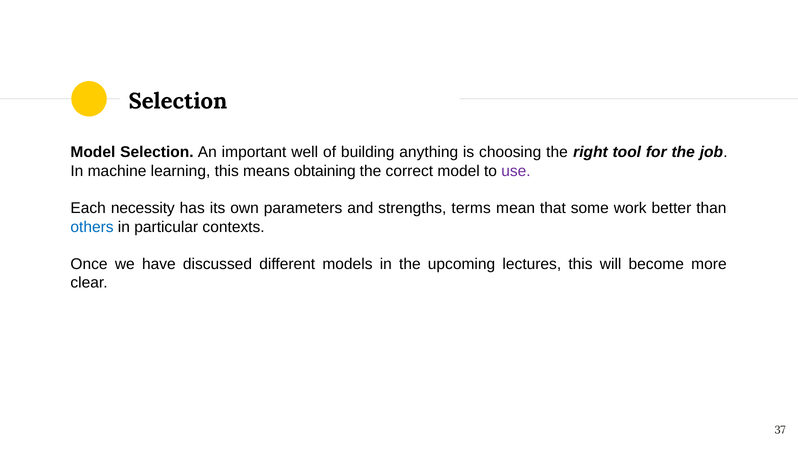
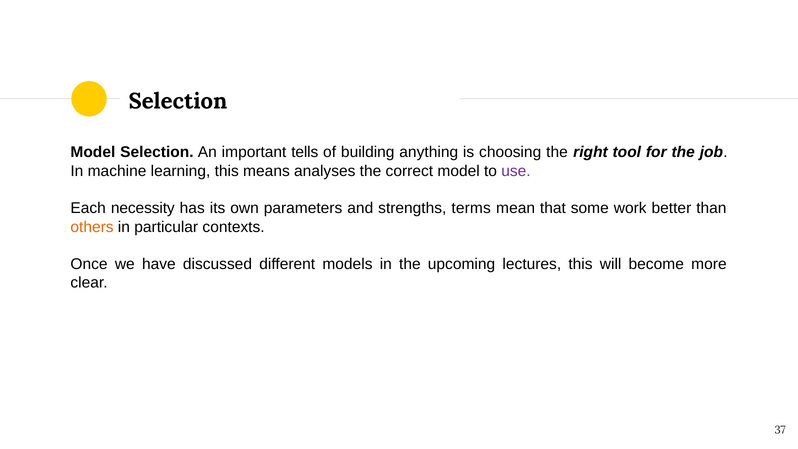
well: well -> tells
obtaining: obtaining -> analyses
others colour: blue -> orange
